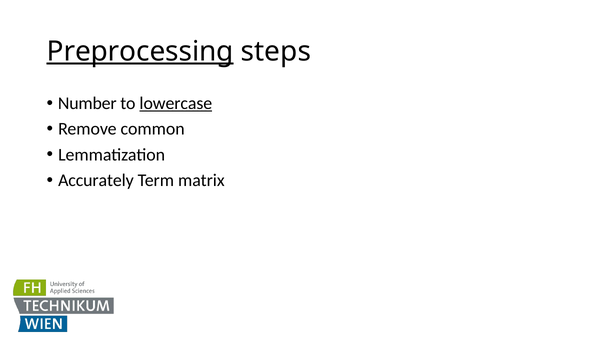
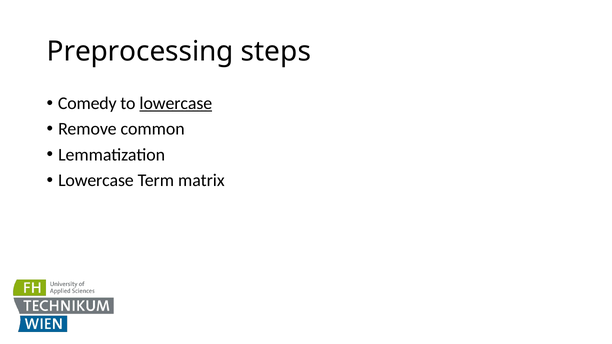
Preprocessing underline: present -> none
Number: Number -> Comedy
Accurately at (96, 180): Accurately -> Lowercase
